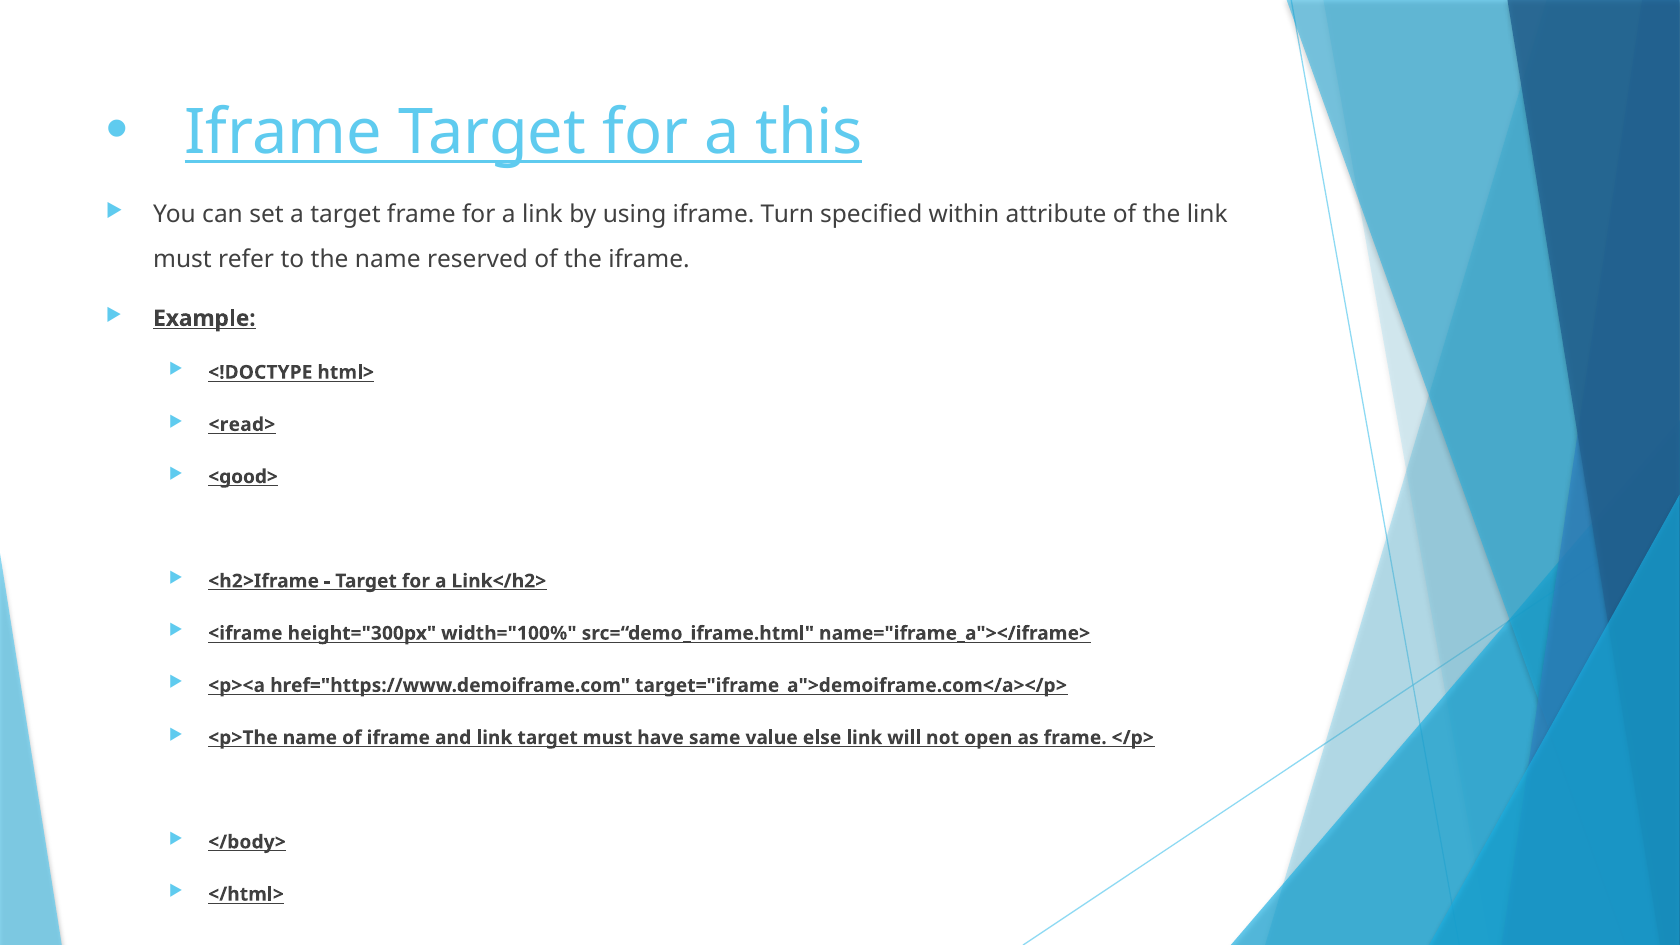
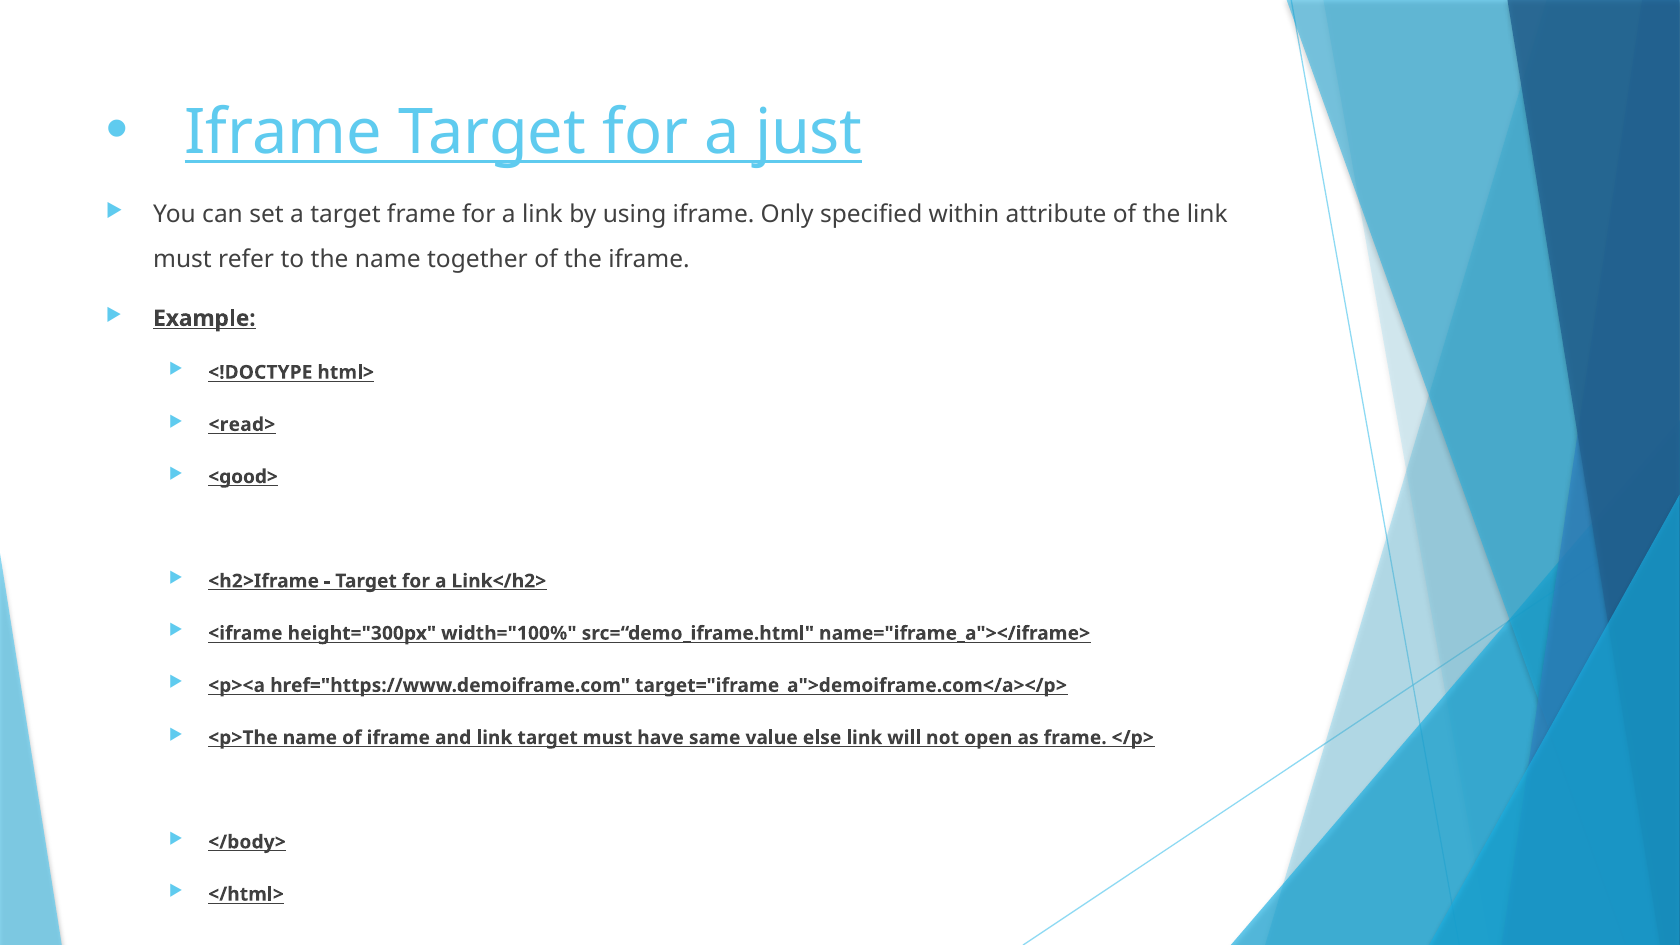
this: this -> just
Turn: Turn -> Only
reserved: reserved -> together
